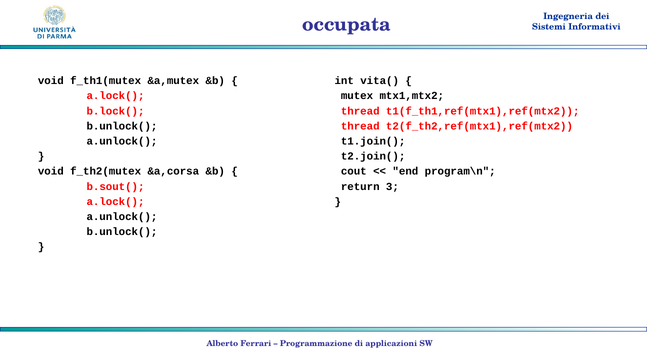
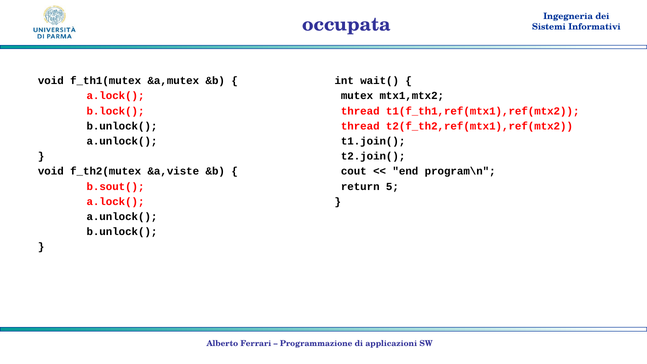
vita(: vita( -> wait(
&a,corsa: &a,corsa -> &a,viste
3: 3 -> 5
